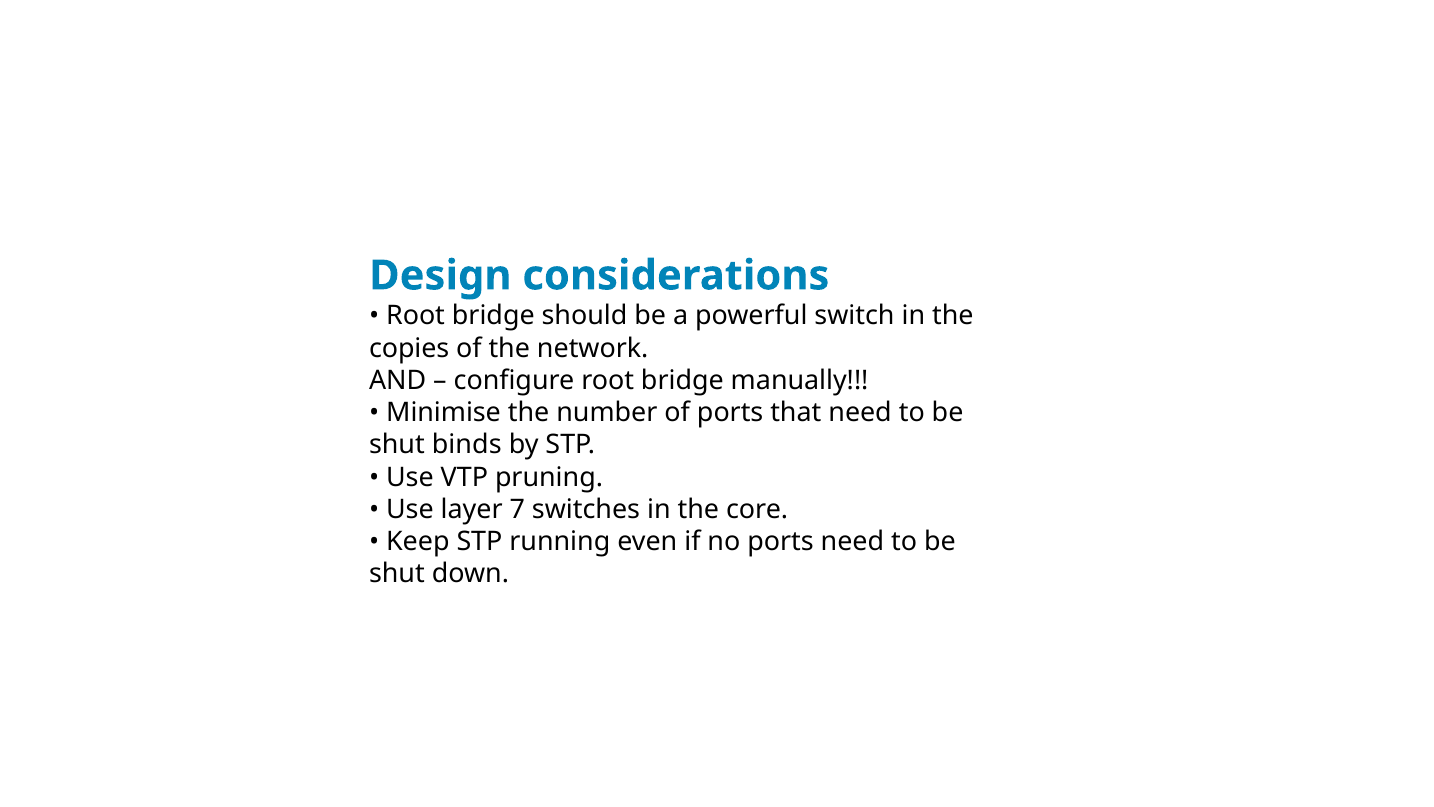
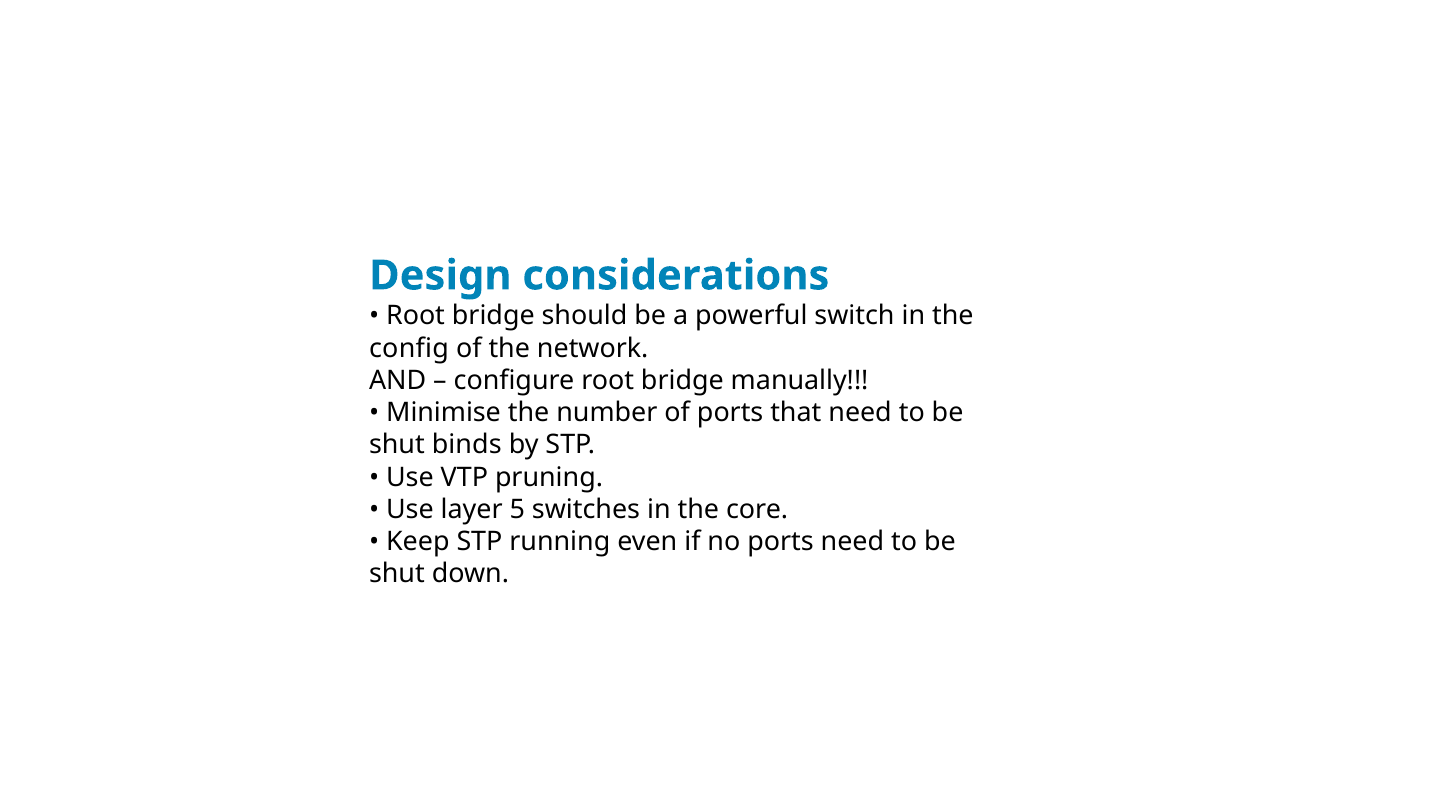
copies: copies -> config
7: 7 -> 5
